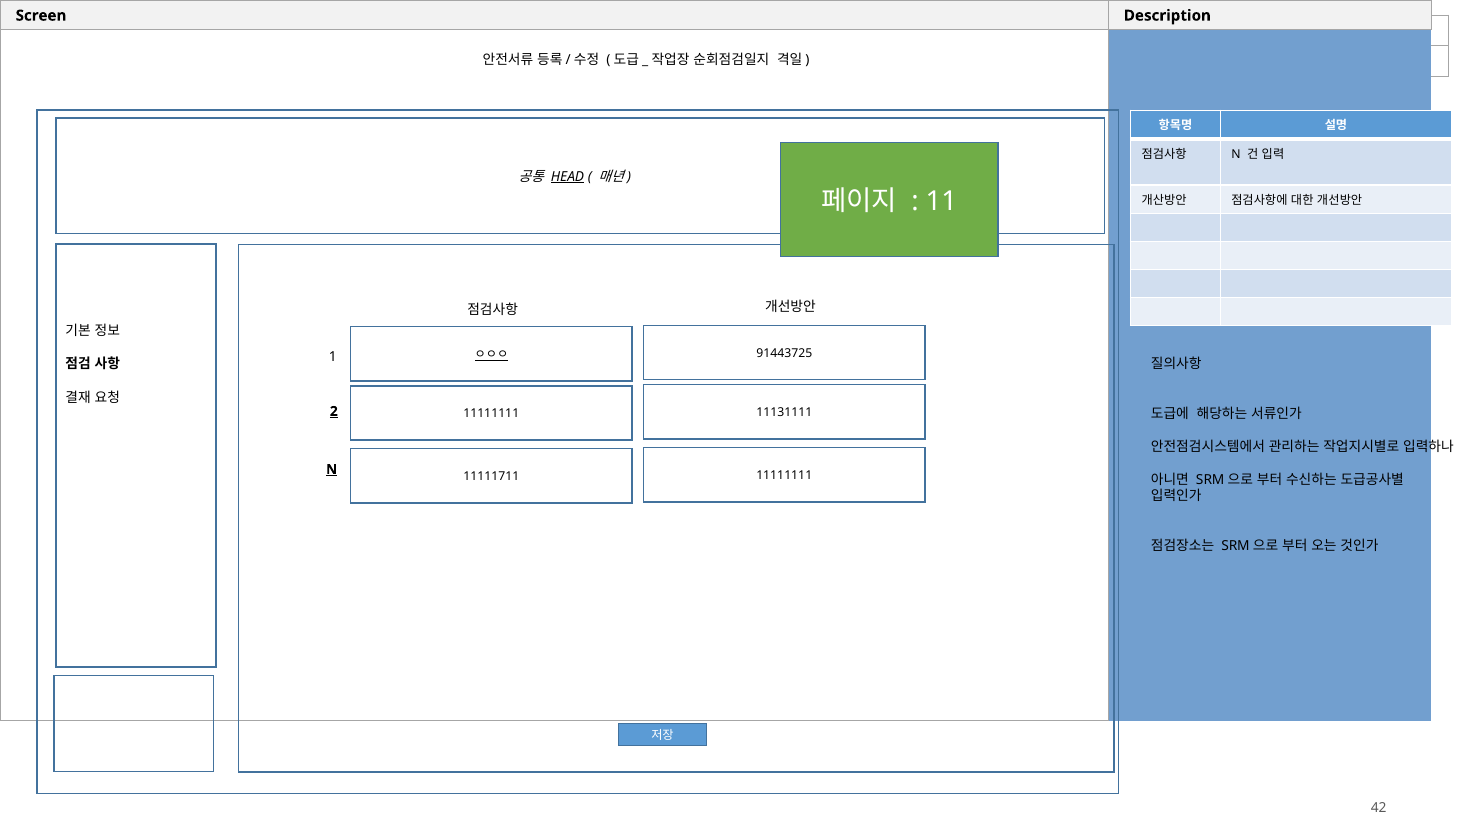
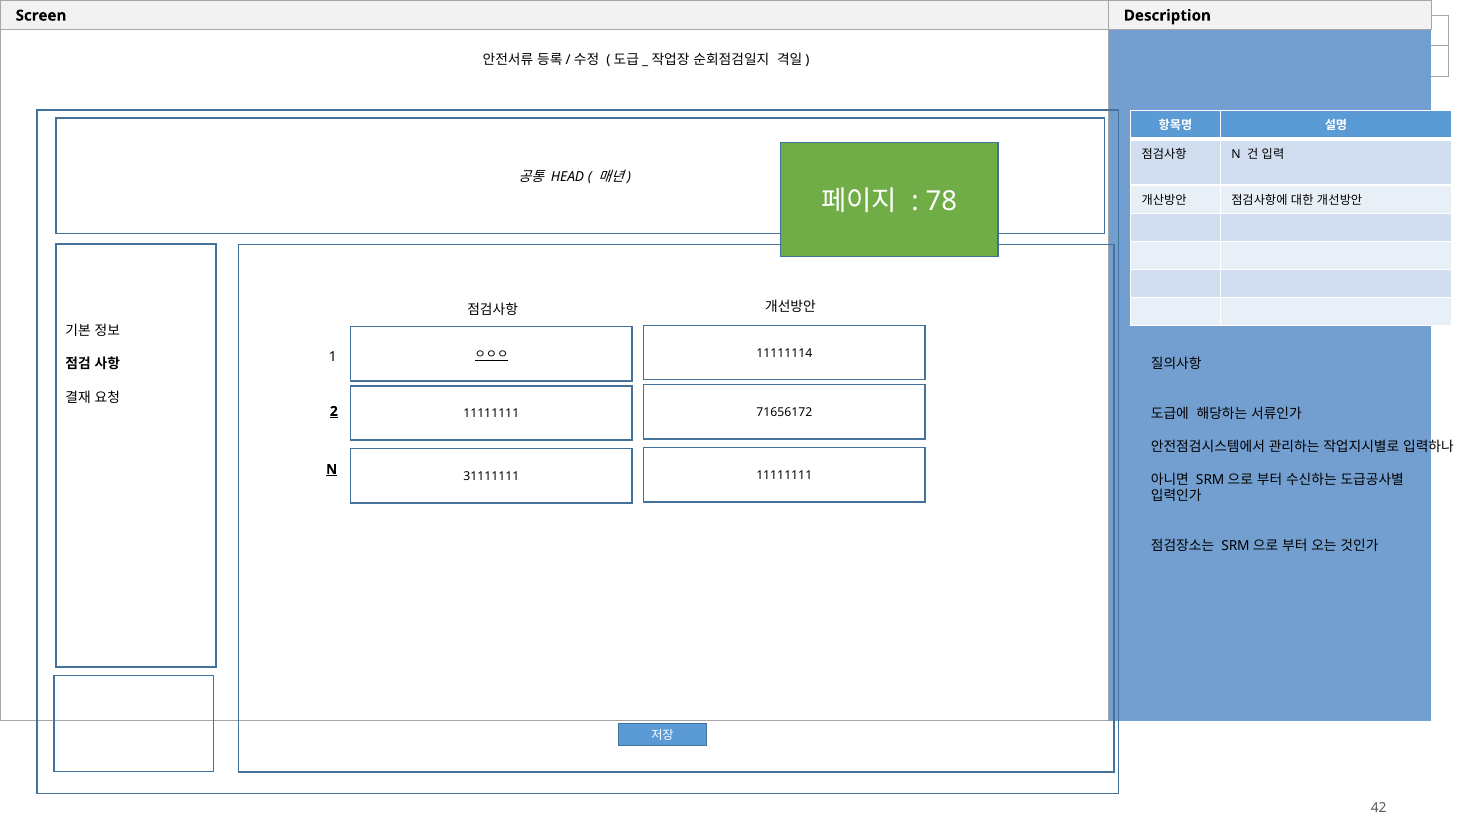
HEAD underline: present -> none
11: 11 -> 78
91443725: 91443725 -> 11111114
11131111: 11131111 -> 71656172
11111711: 11111711 -> 31111111
